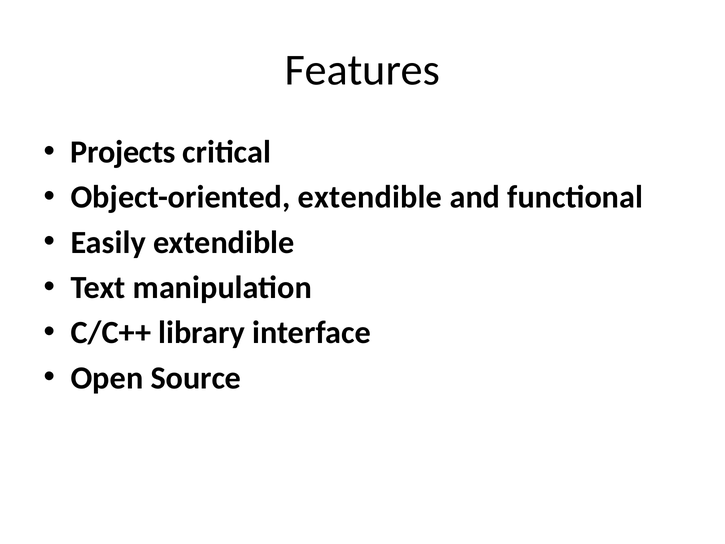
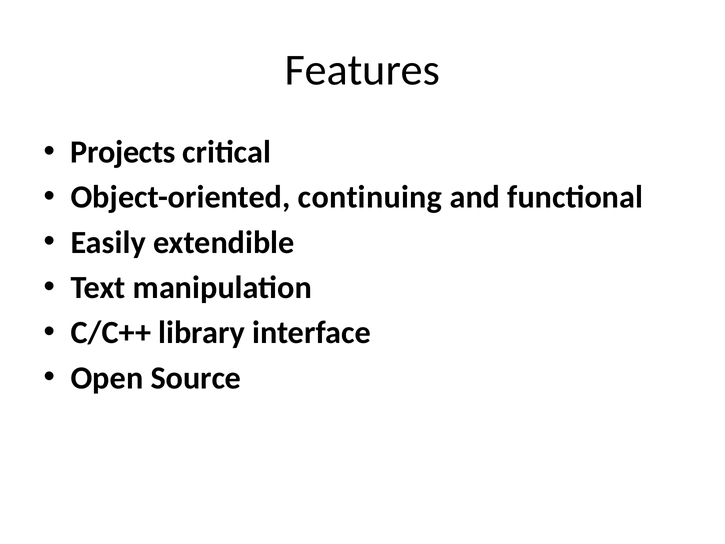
Object-oriented extendible: extendible -> continuing
